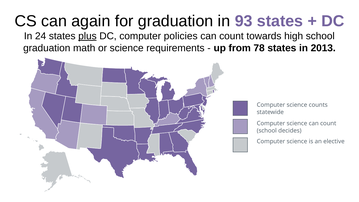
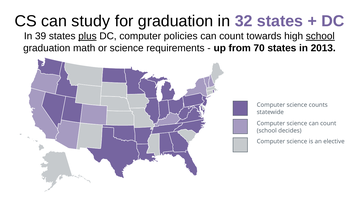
again: again -> study
93: 93 -> 32
24: 24 -> 39
school at (320, 36) underline: none -> present
78: 78 -> 70
